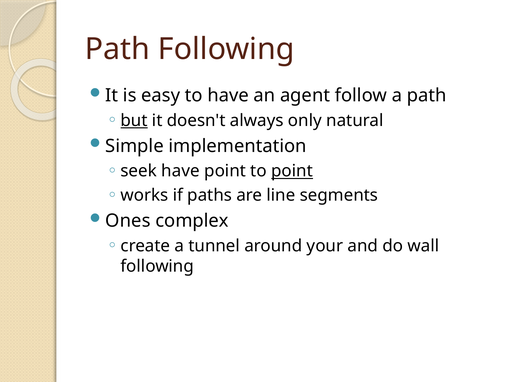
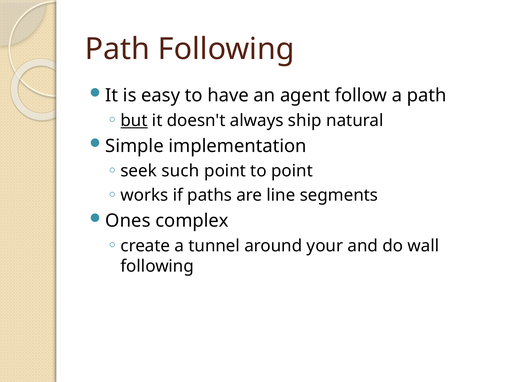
only: only -> ship
seek have: have -> such
point at (292, 171) underline: present -> none
